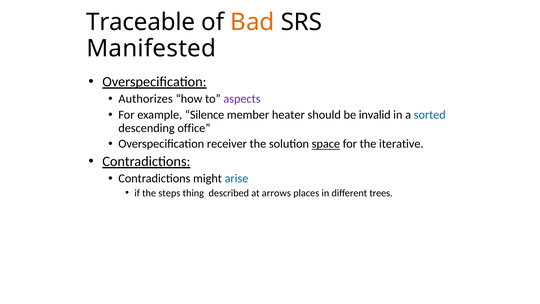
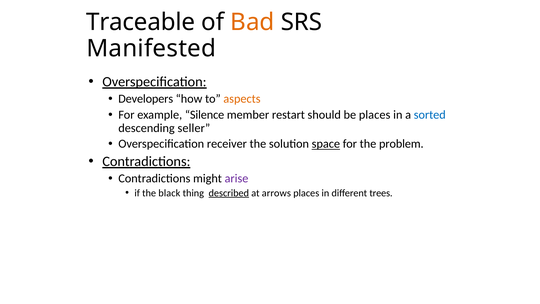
Authorizes: Authorizes -> Developers
aspects colour: purple -> orange
heater: heater -> restart
be invalid: invalid -> places
office: office -> seller
iterative: iterative -> problem
arise colour: blue -> purple
steps: steps -> black
described underline: none -> present
